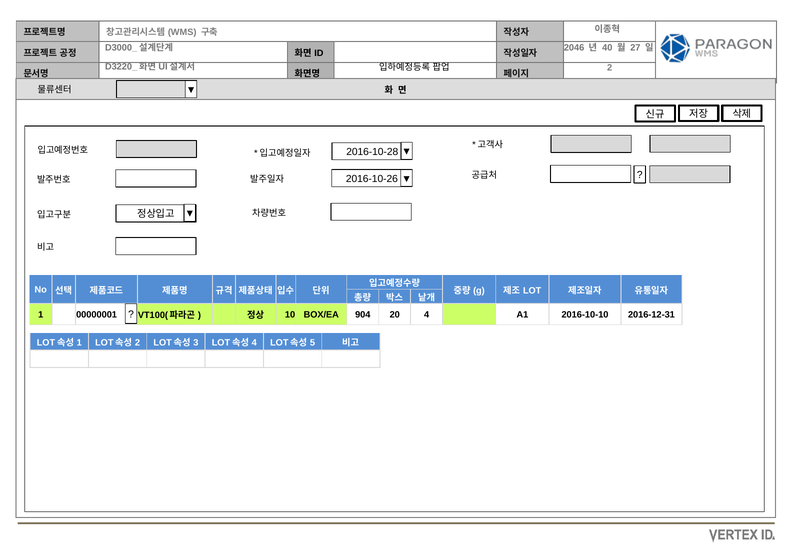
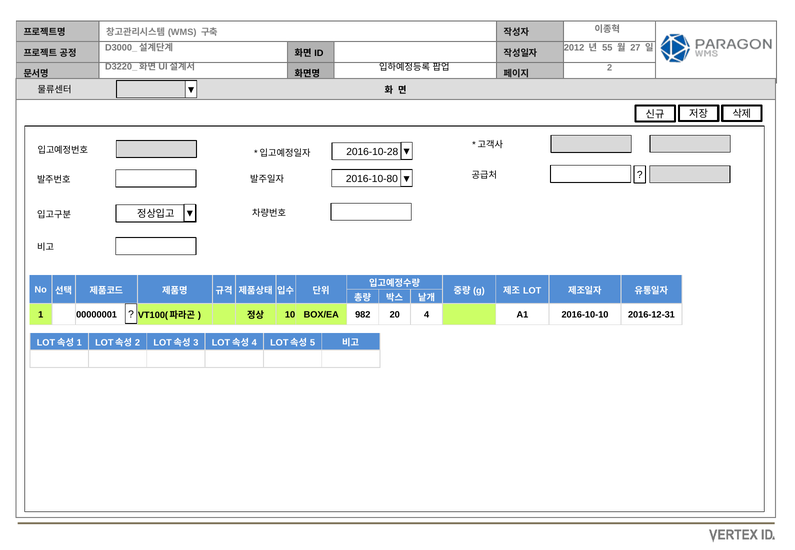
2046: 2046 -> 2012
40: 40 -> 55
2016-10-26: 2016-10-26 -> 2016-10-80
904: 904 -> 982
